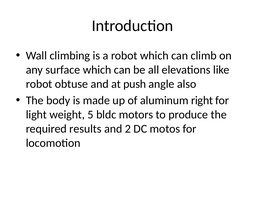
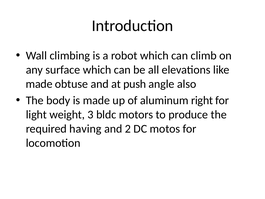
robot at (39, 84): robot -> made
5: 5 -> 3
results: results -> having
